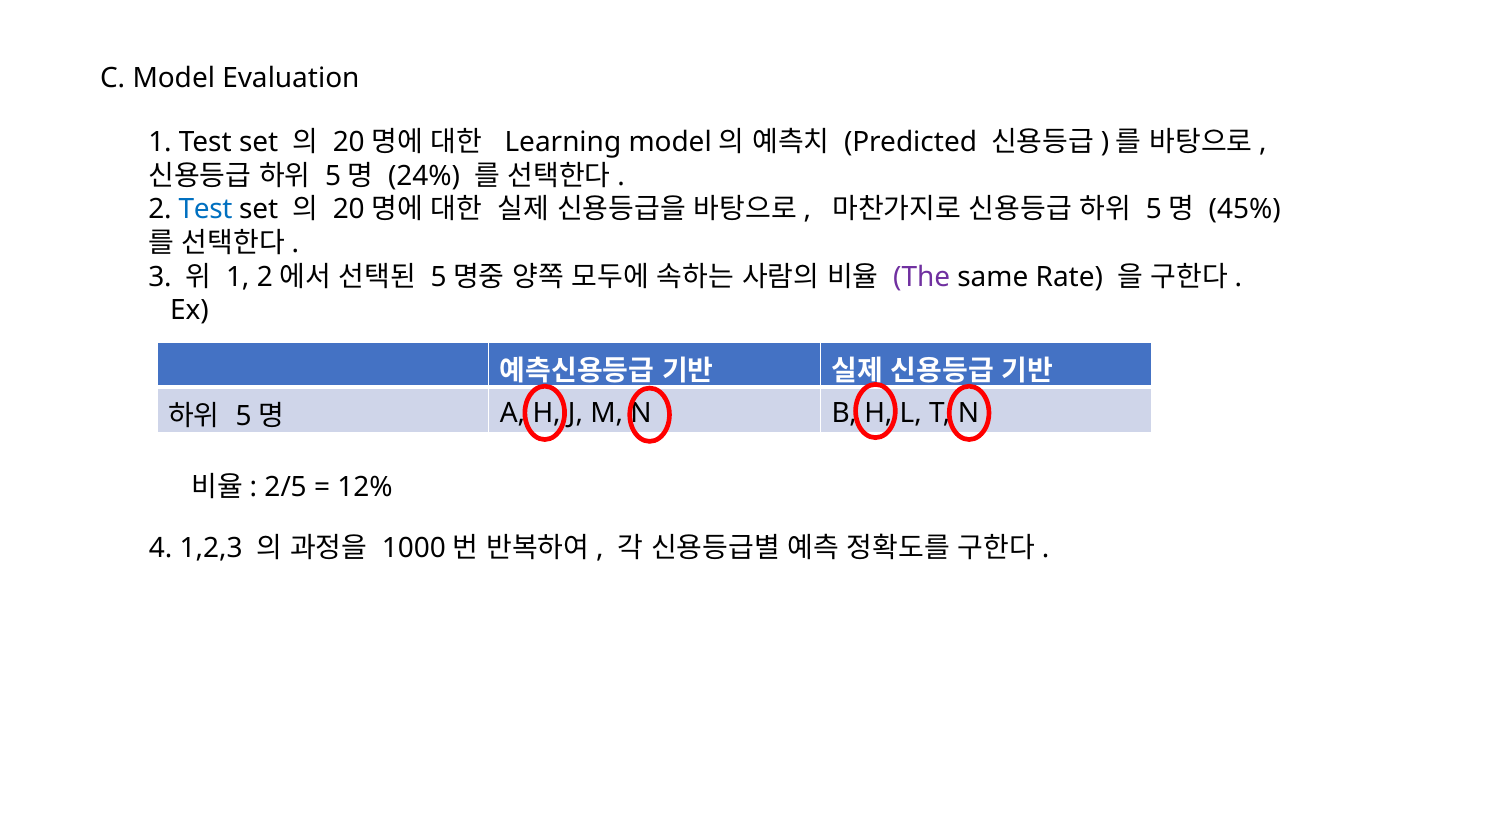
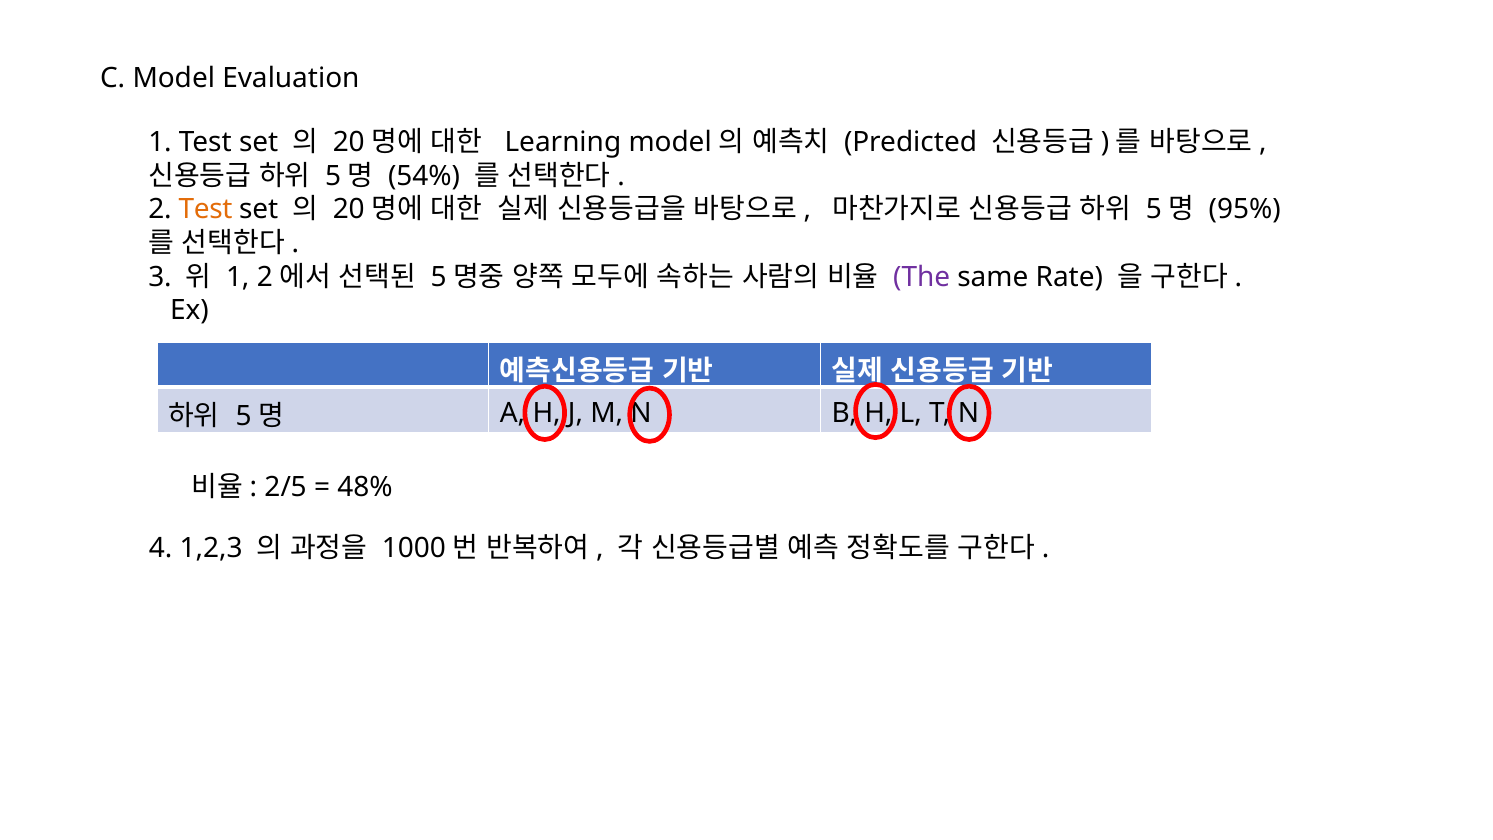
24%: 24% -> 54%
Test at (206, 210) colour: blue -> orange
45%: 45% -> 95%
12%: 12% -> 48%
